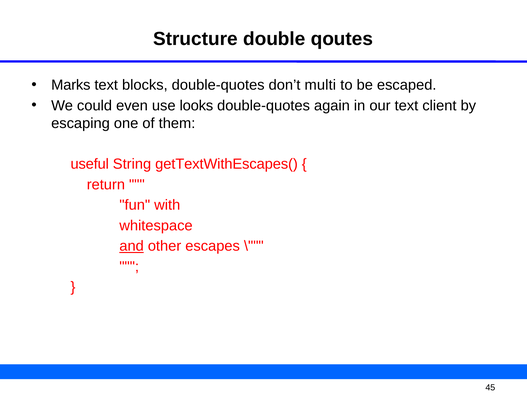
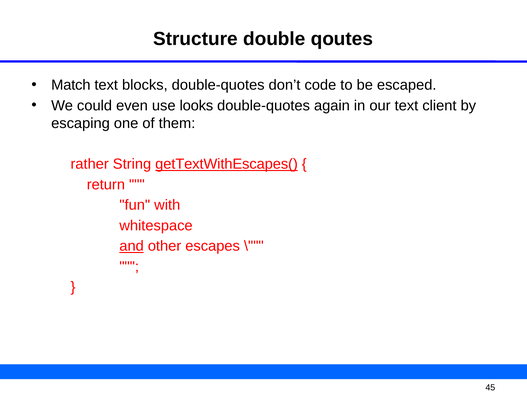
Marks: Marks -> Match
multi: multi -> code
useful: useful -> rather
getTextWithEscapes( underline: none -> present
